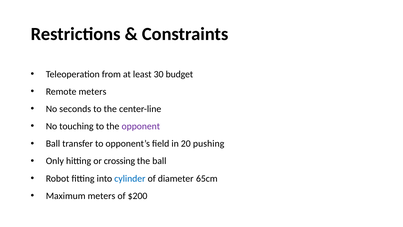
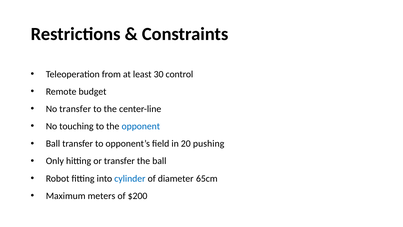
budget: budget -> control
Remote meters: meters -> budget
No seconds: seconds -> transfer
opponent colour: purple -> blue
or crossing: crossing -> transfer
